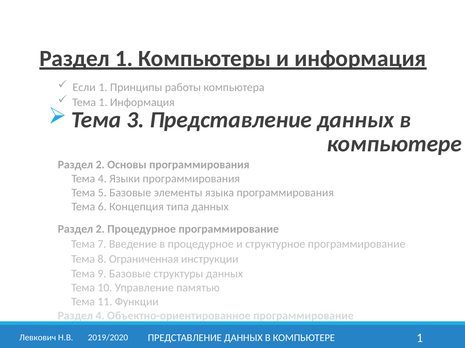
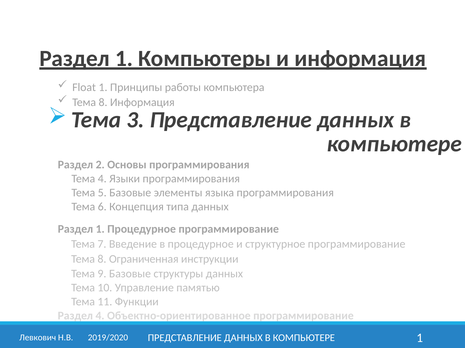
Если: Если -> Float
1 at (103, 102): 1 -> 8
2 at (100, 230): 2 -> 1
